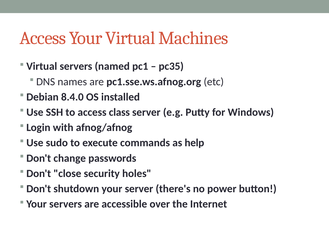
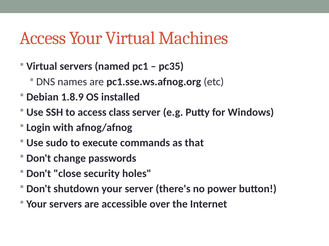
8.4.0: 8.4.0 -> 1.8.9
help: help -> that
